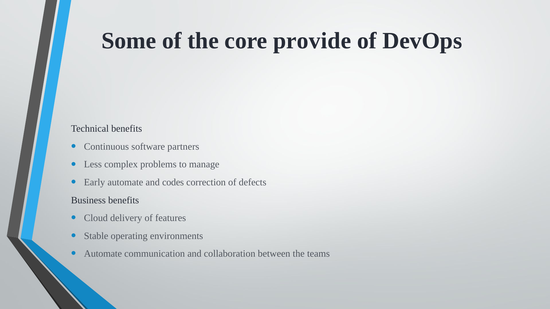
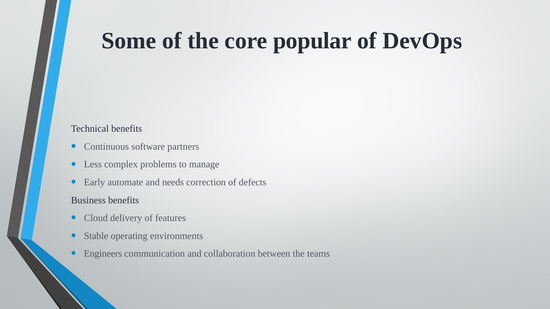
provide: provide -> popular
codes: codes -> needs
Automate at (103, 254): Automate -> Engineers
